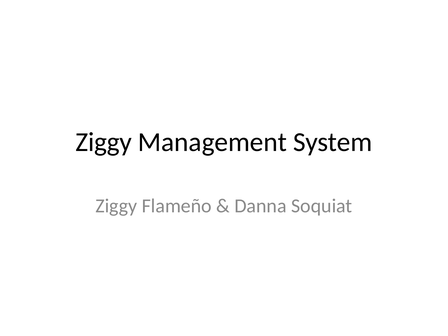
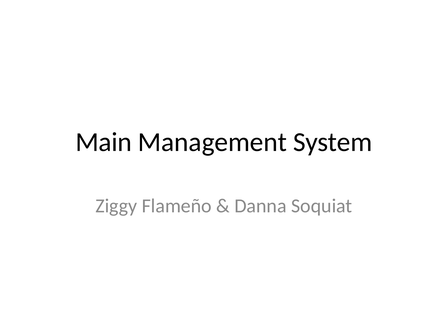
Ziggy at (104, 142): Ziggy -> Main
